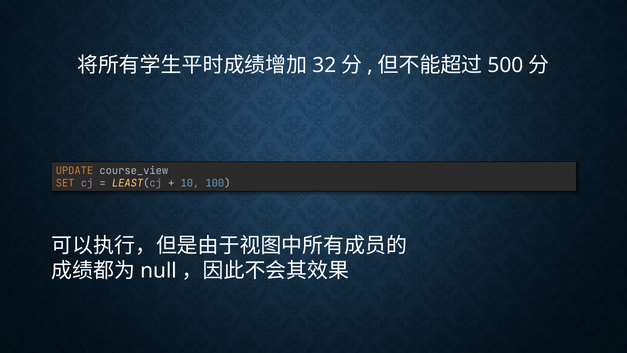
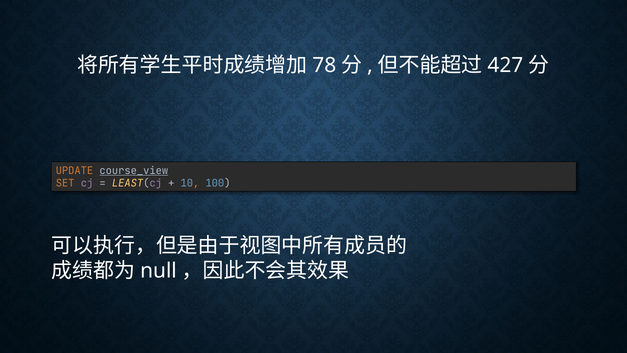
32: 32 -> 78
500: 500 -> 427
course_view underline: none -> present
